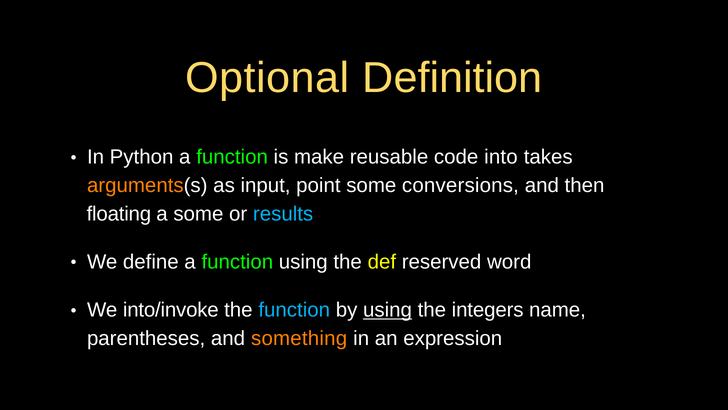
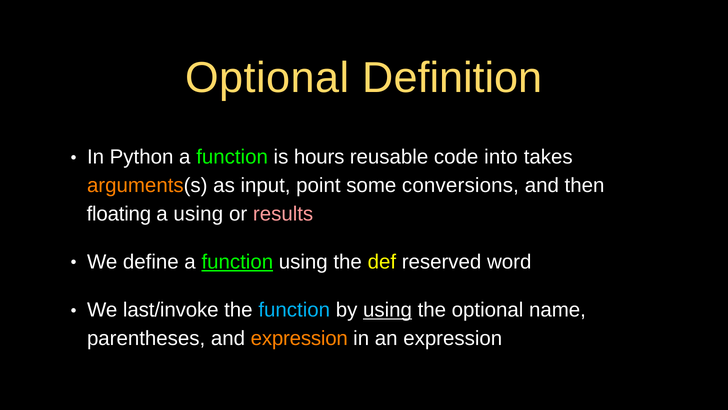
make: make -> hours
a some: some -> using
results colour: light blue -> pink
function at (237, 262) underline: none -> present
into/invoke: into/invoke -> last/invoke
the integers: integers -> optional
and something: something -> expression
